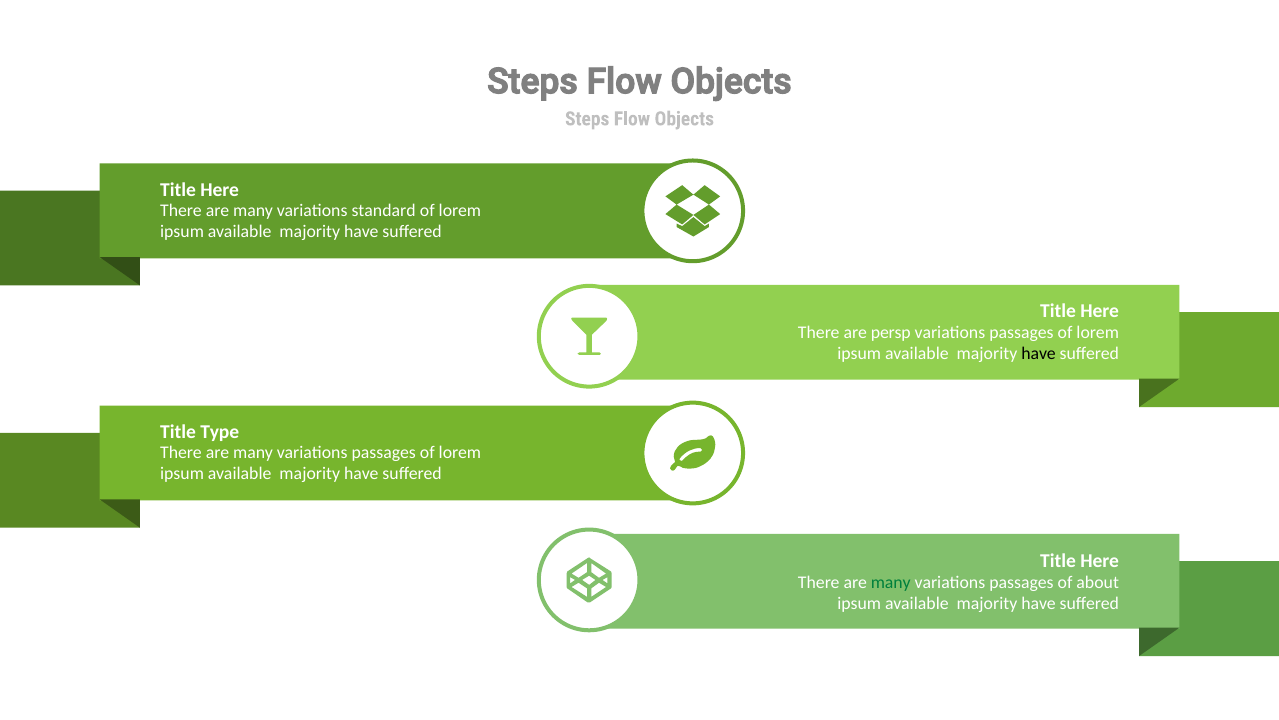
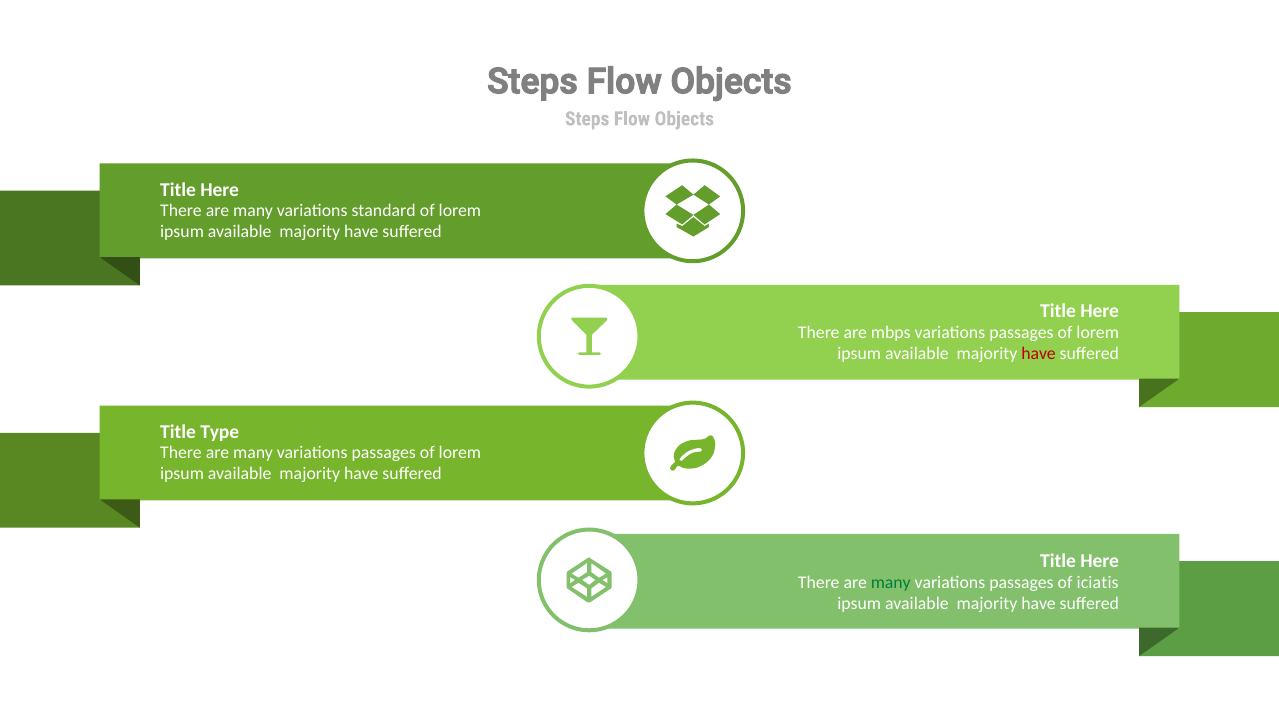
persp: persp -> mbps
have at (1039, 353) colour: black -> red
about: about -> iciatis
